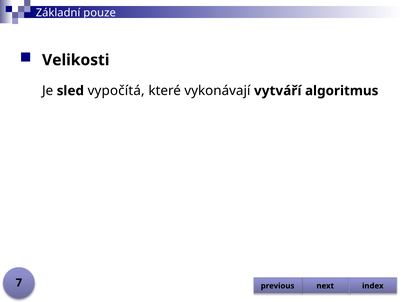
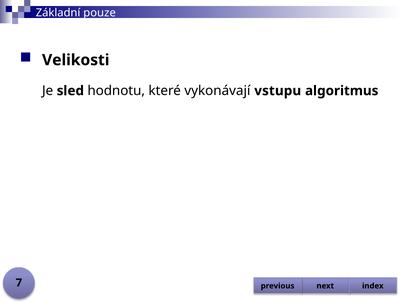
vypočítá: vypočítá -> hodnotu
vytváří: vytváří -> vstupu
